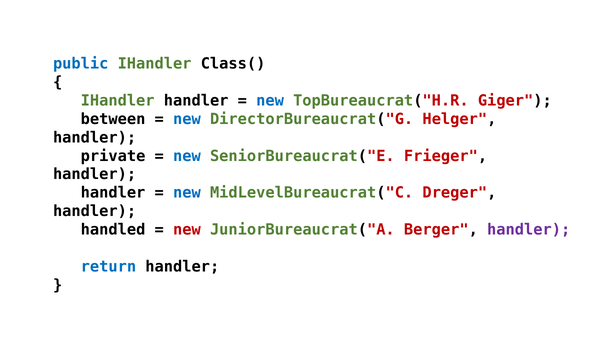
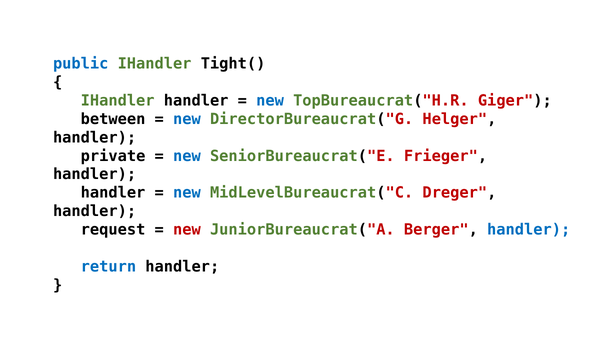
Class(: Class( -> Tight(
handled: handled -> request
handler at (529, 229) colour: purple -> blue
